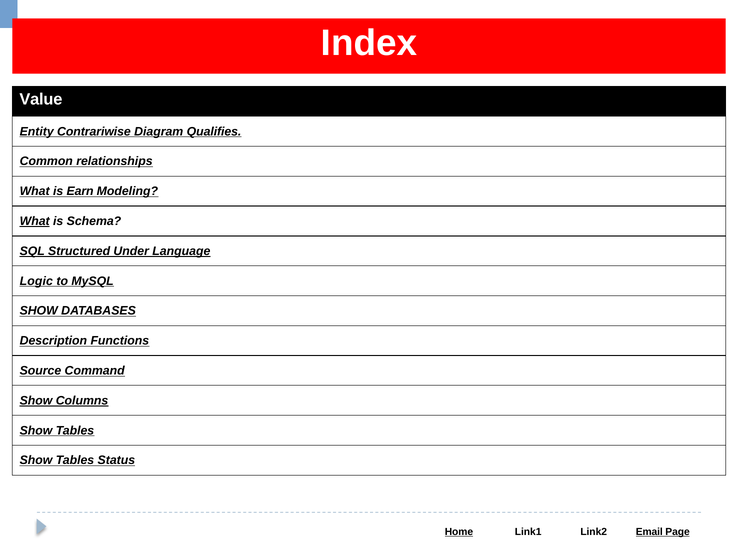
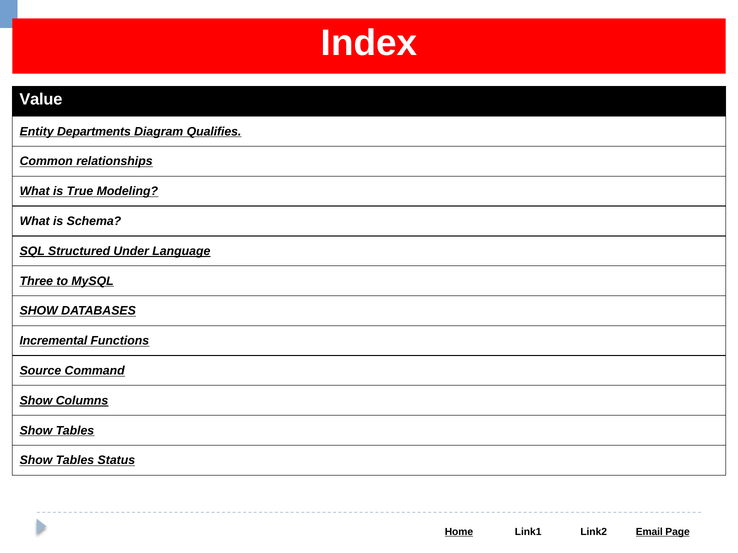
Contrariwise: Contrariwise -> Departments
Earn: Earn -> True
What at (35, 221) underline: present -> none
Logic: Logic -> Three
Description: Description -> Incremental
